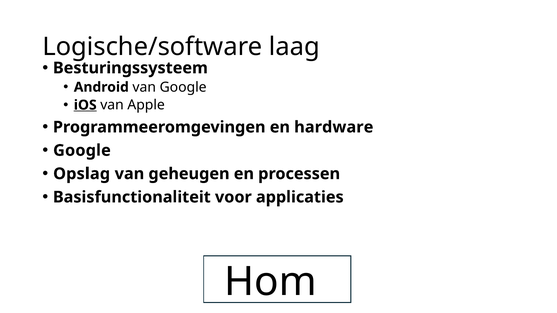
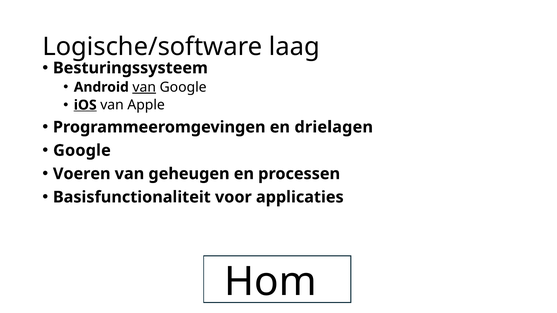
van at (144, 87) underline: none -> present
hardware: hardware -> drielagen
Opslag: Opslag -> Voeren
